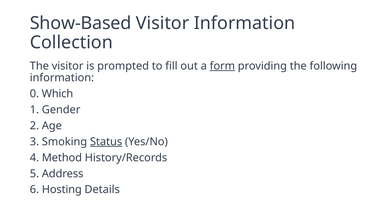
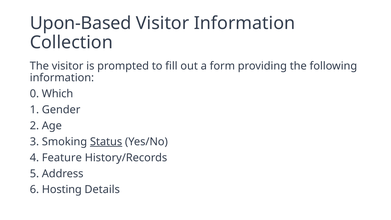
Show-Based: Show-Based -> Upon-Based
form underline: present -> none
Method: Method -> Feature
